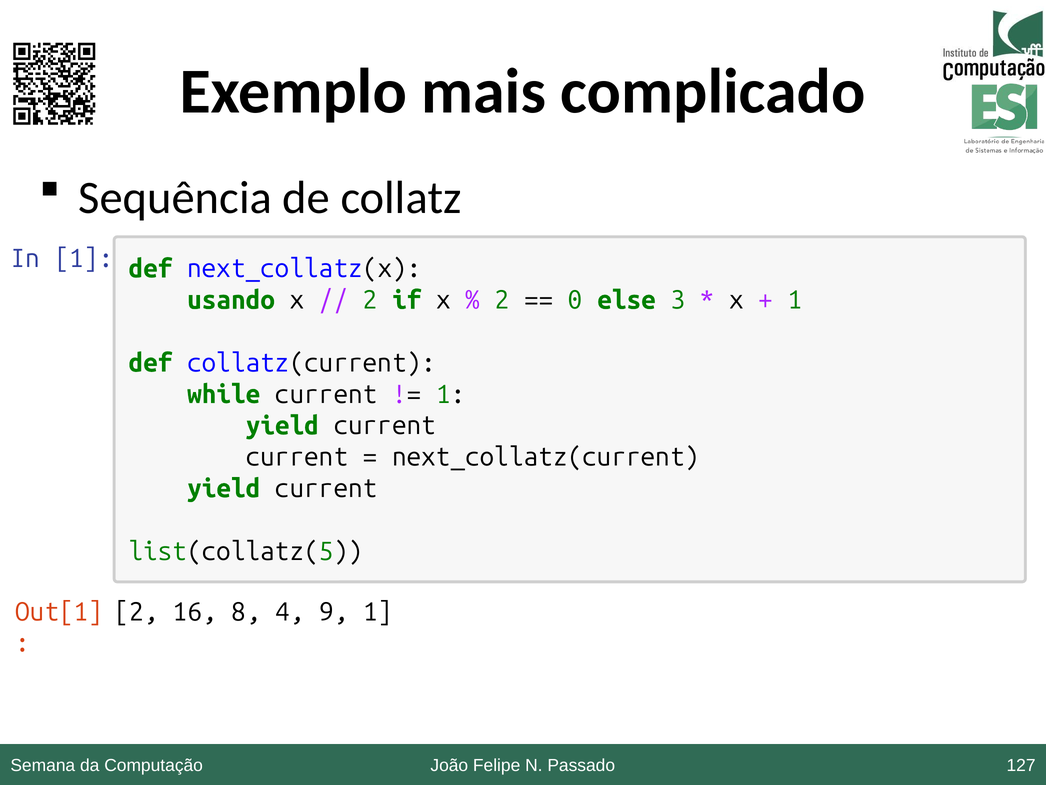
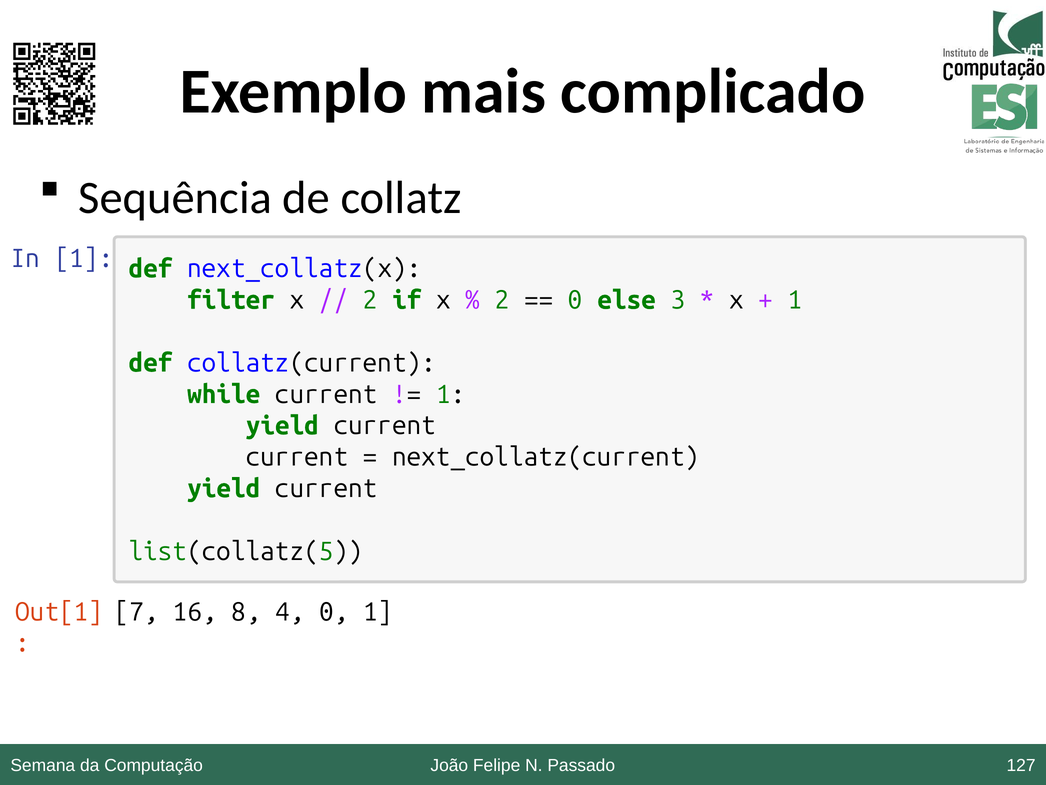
usando: usando -> filter
2 at (136, 612): 2 -> 7
4 9: 9 -> 0
